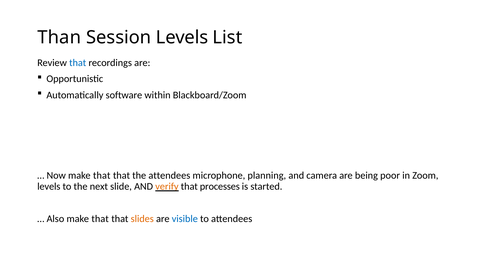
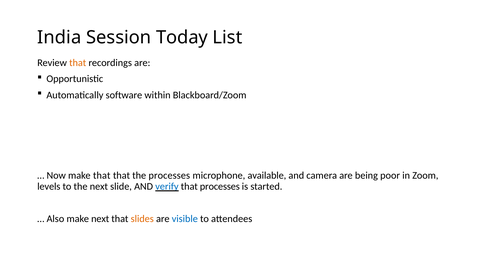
Than: Than -> India
Session Levels: Levels -> Today
that at (78, 63) colour: blue -> orange
the attendees: attendees -> processes
planning: planning -> available
verify colour: orange -> blue
Also make that: that -> next
